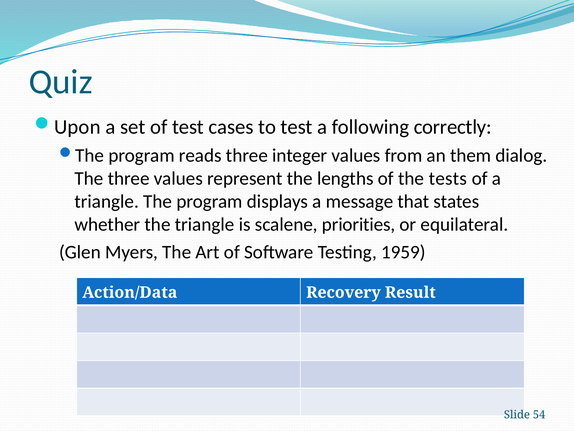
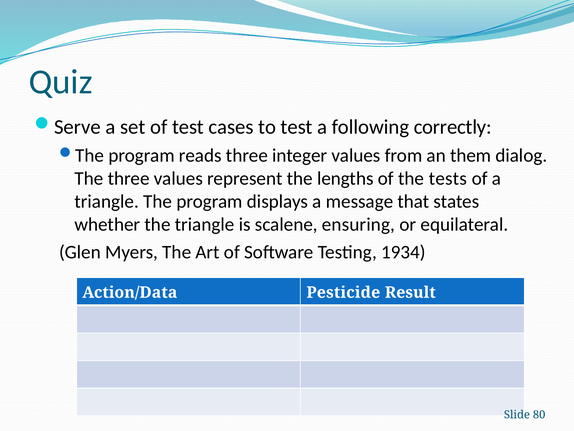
Upon: Upon -> Serve
priorities: priorities -> ensuring
1959: 1959 -> 1934
Recovery: Recovery -> Pesticide
54: 54 -> 80
